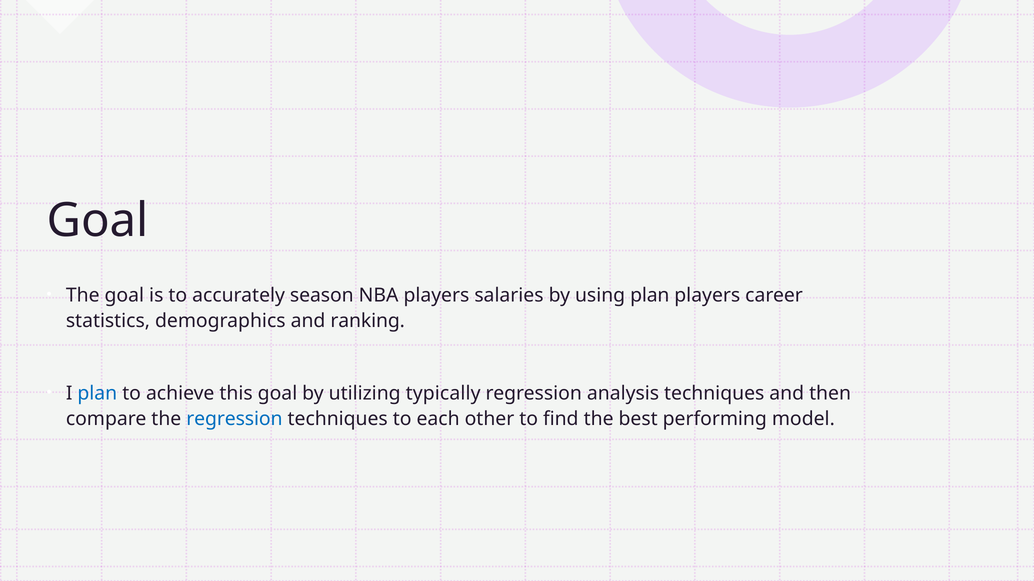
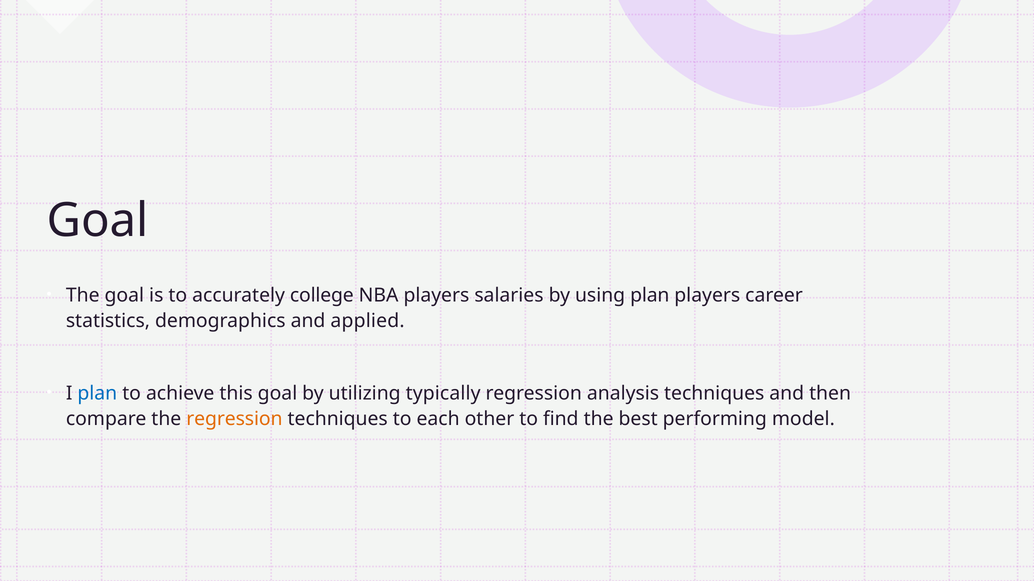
season: season -> college
ranking: ranking -> applied
regression at (234, 419) colour: blue -> orange
